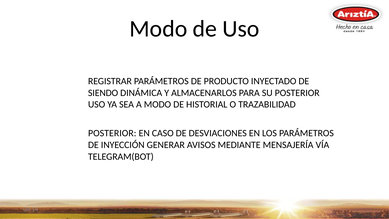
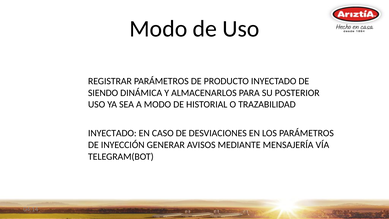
POSTERIOR at (112, 133): POSTERIOR -> INYECTADO
